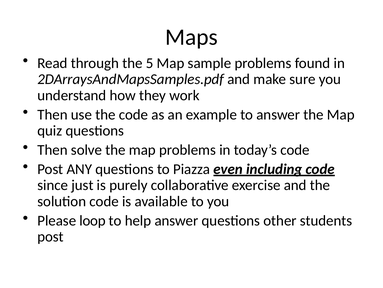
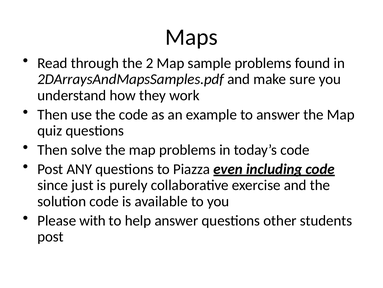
5: 5 -> 2
loop: loop -> with
